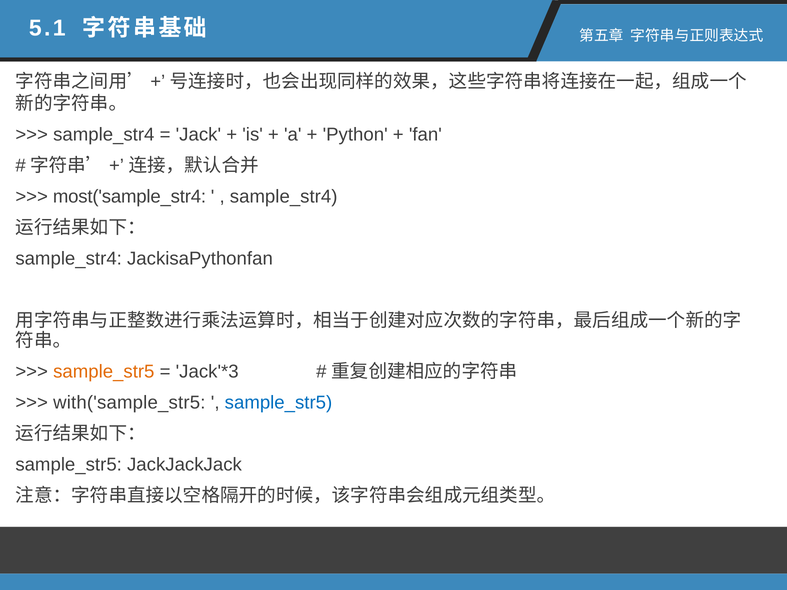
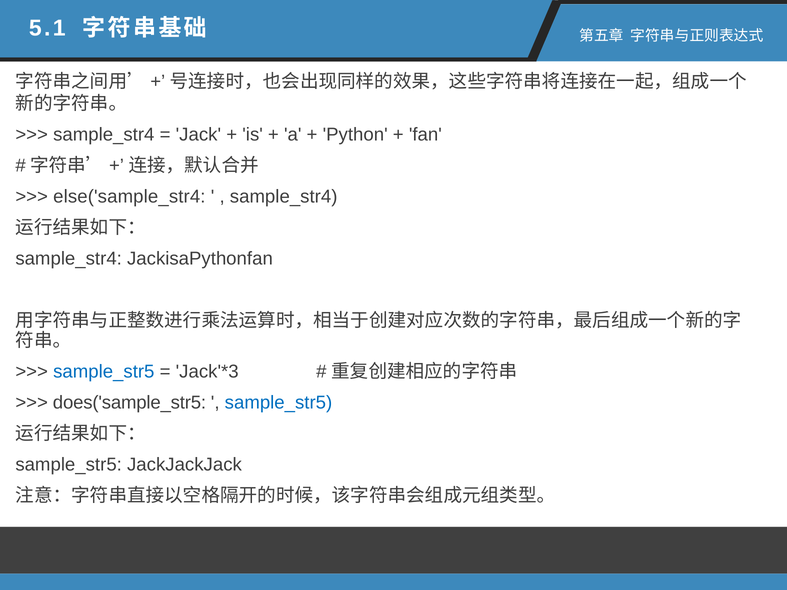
most('sample_str4: most('sample_str4 -> else('sample_str4
sample_str5 at (104, 372) colour: orange -> blue
with('sample_str5: with('sample_str5 -> does('sample_str5
